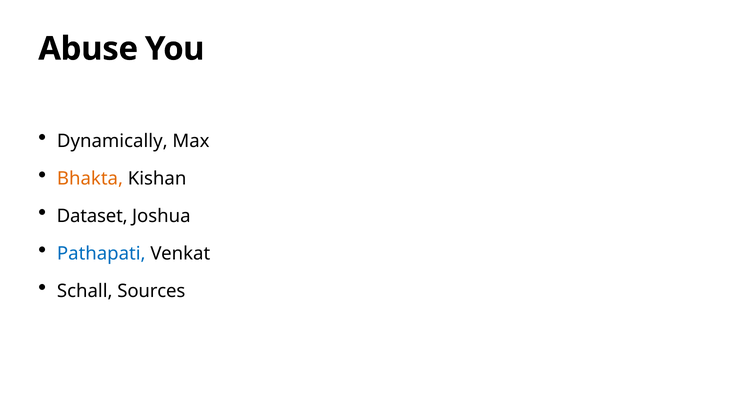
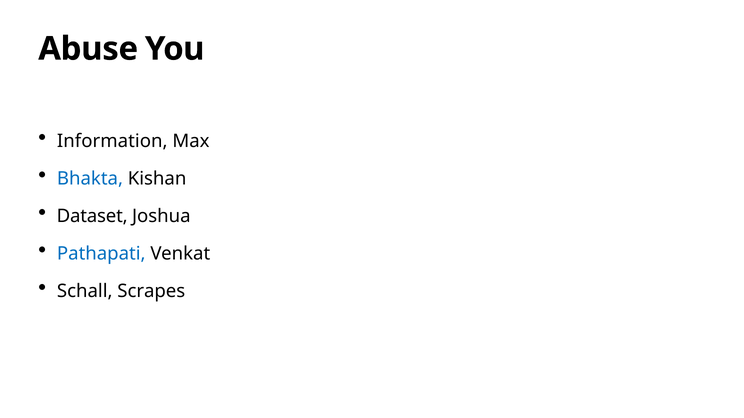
Dynamically: Dynamically -> Information
Bhakta colour: orange -> blue
Sources: Sources -> Scrapes
